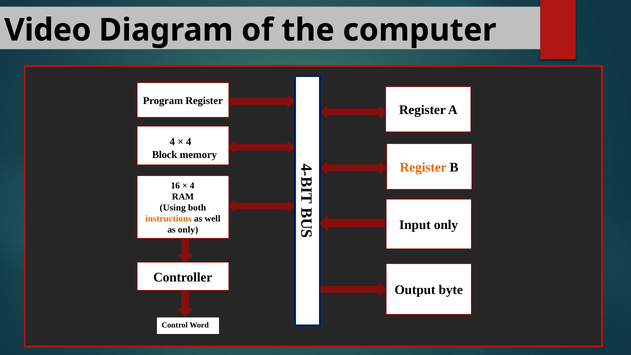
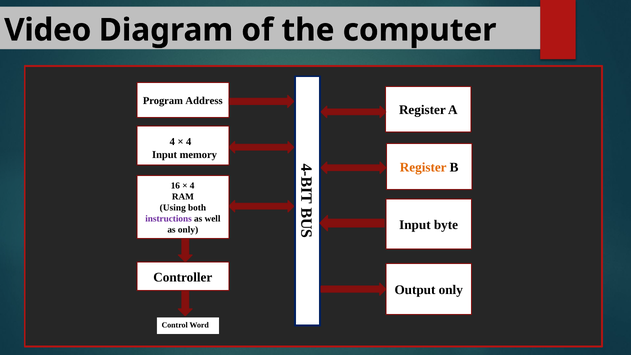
Program Register: Register -> Address
Block at (165, 155): Block -> Input
instructions colour: orange -> purple
Input only: only -> byte
Output byte: byte -> only
